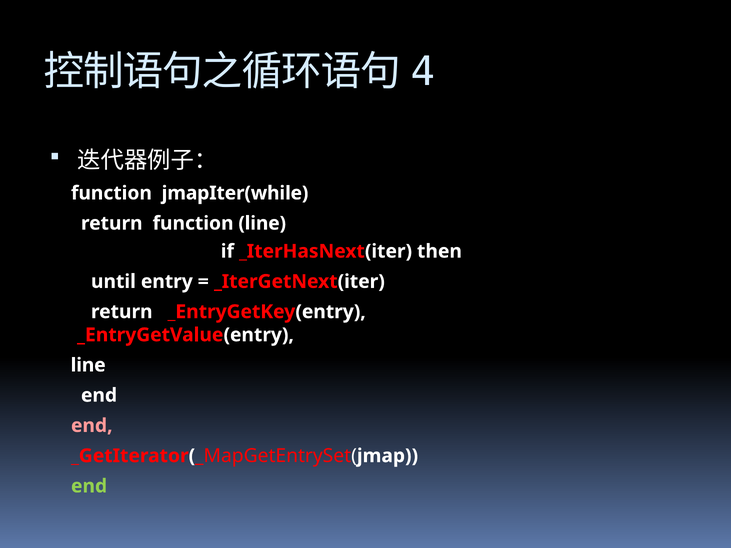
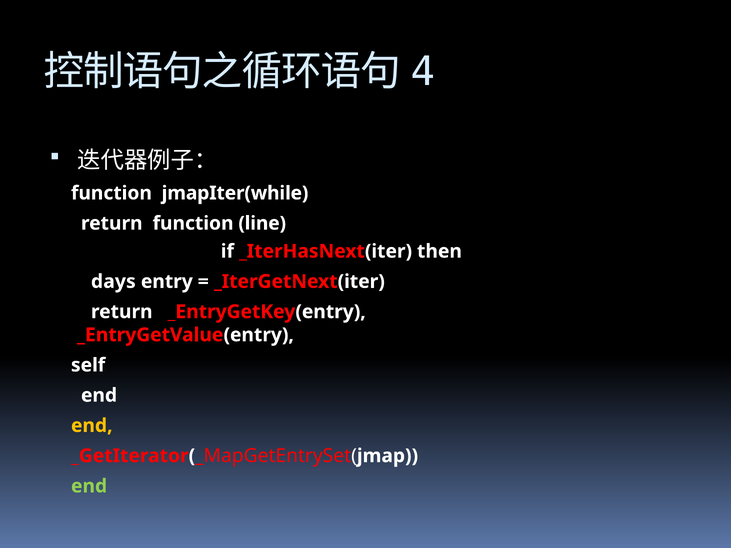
until: until -> days
line at (88, 365): line -> self
end at (92, 426) colour: pink -> yellow
